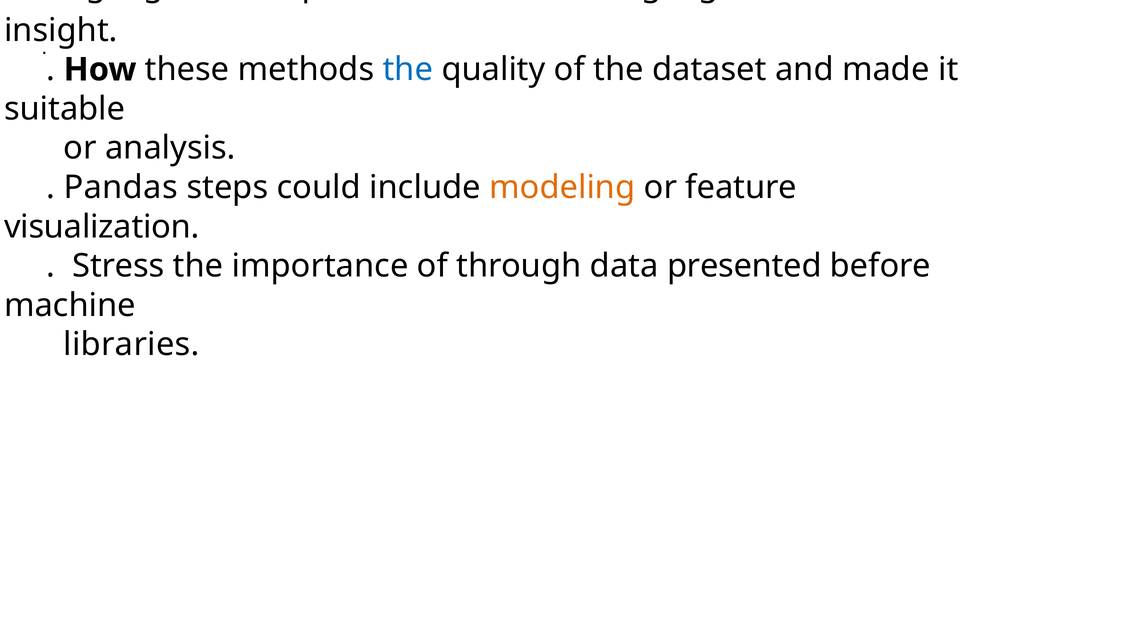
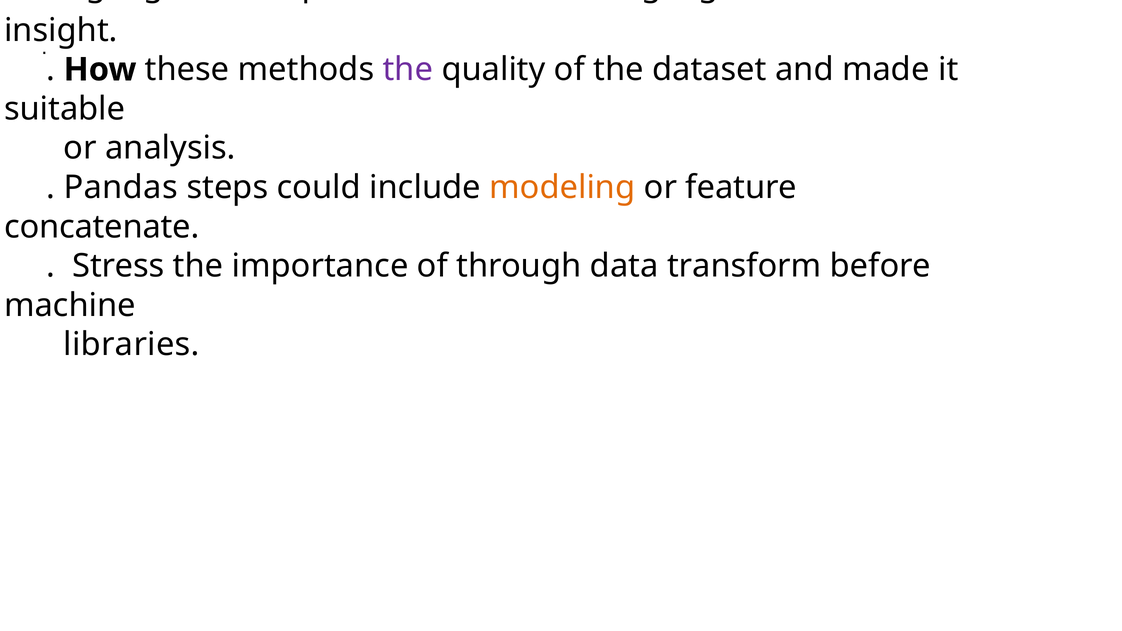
the at (408, 70) colour: blue -> purple
visualization: visualization -> concatenate
presented: presented -> transform
